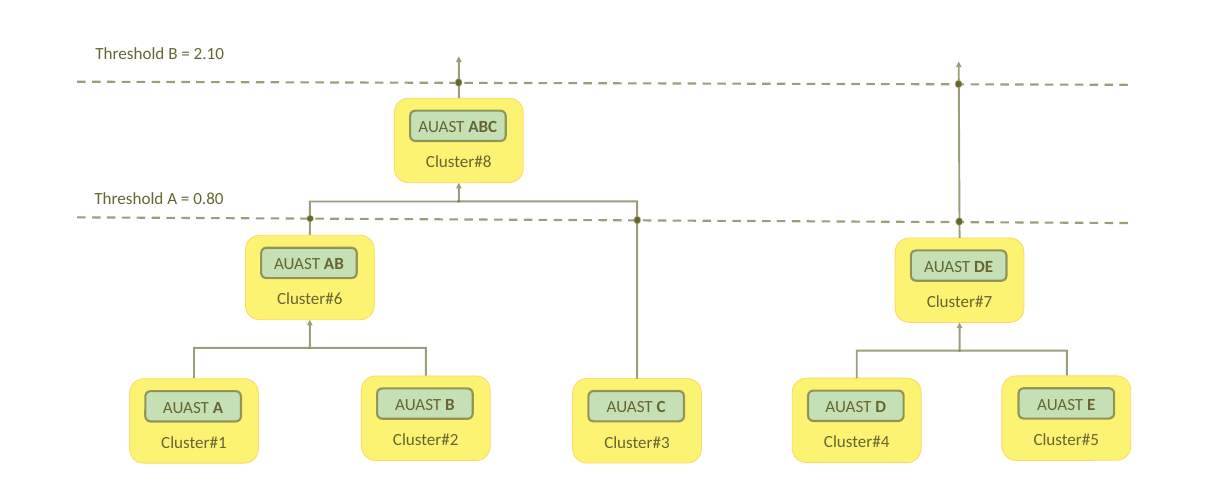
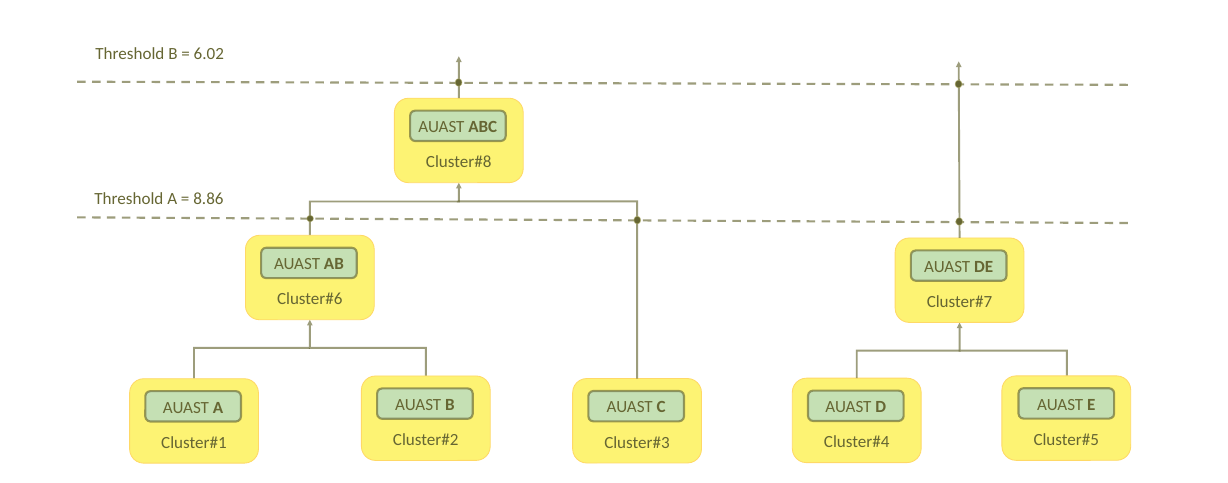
2.10: 2.10 -> 6.02
0.80: 0.80 -> 8.86
